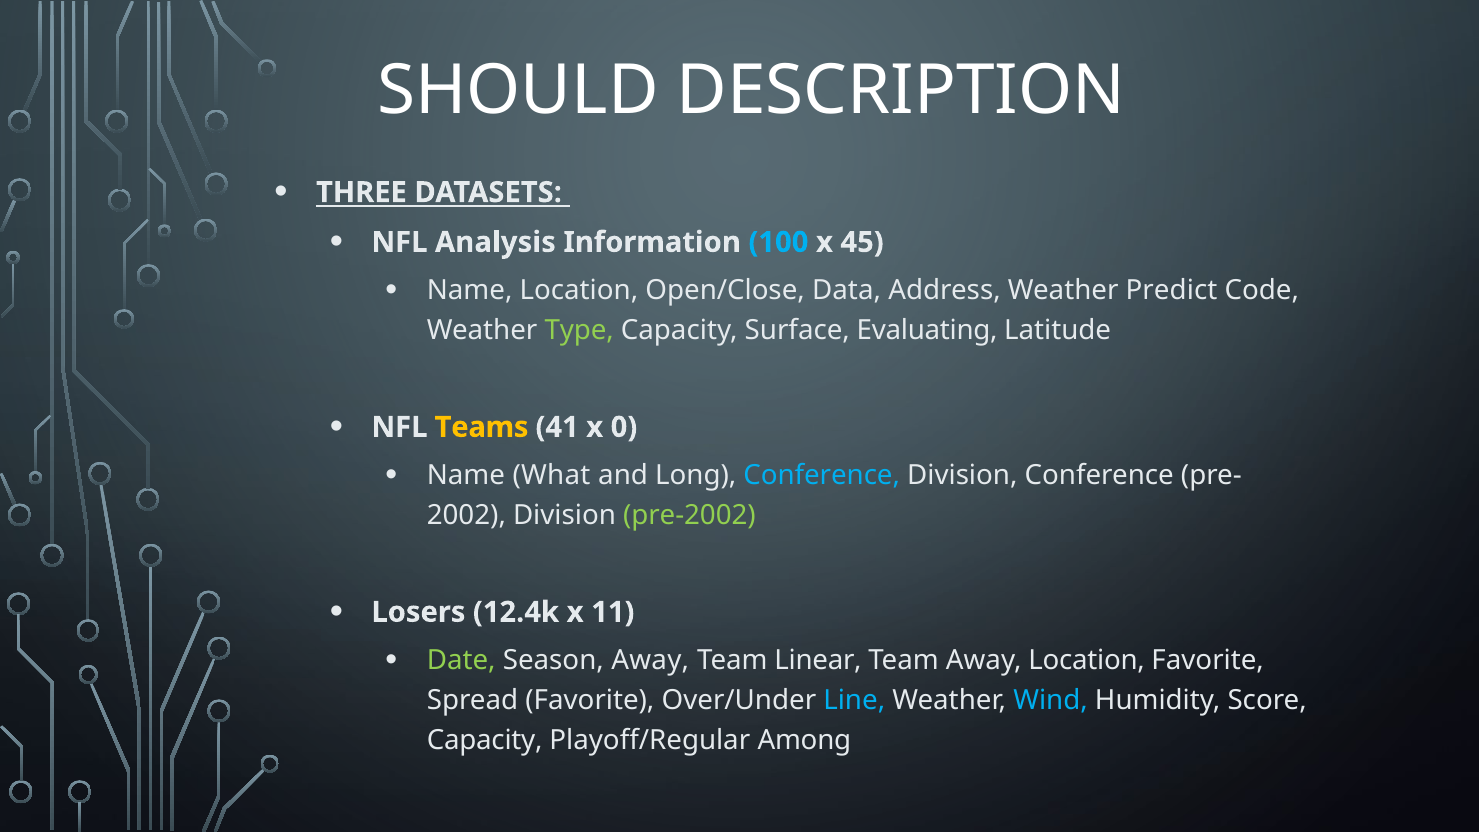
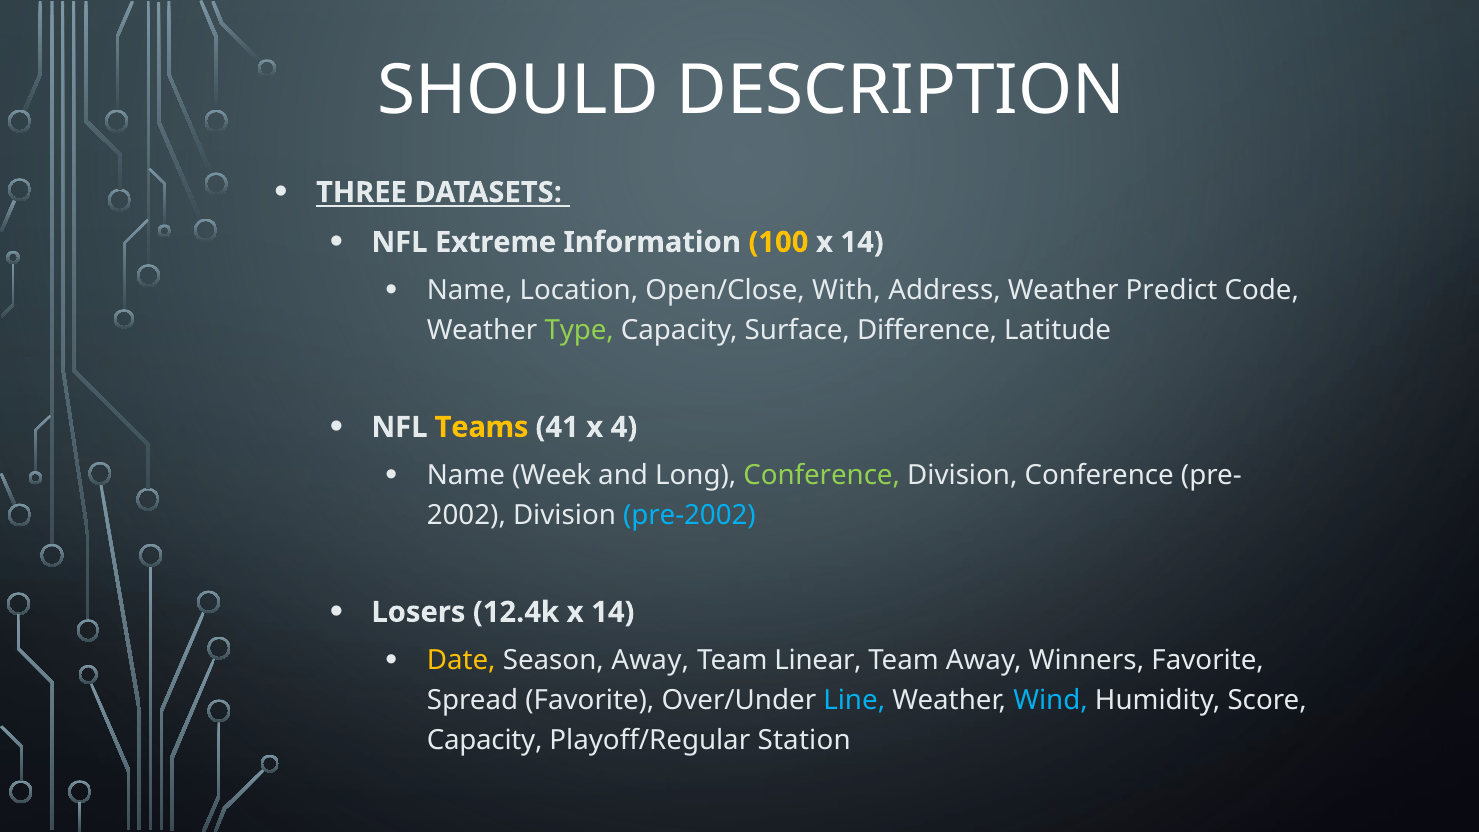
Analysis: Analysis -> Extreme
100 colour: light blue -> yellow
45 at (862, 242): 45 -> 14
Data: Data -> With
Evaluating: Evaluating -> Difference
0: 0 -> 4
What: What -> Week
Conference at (822, 476) colour: light blue -> light green
pre-2002 colour: light green -> light blue
12.4k x 11: 11 -> 14
Date colour: light green -> yellow
Away Location: Location -> Winners
Among: Among -> Station
